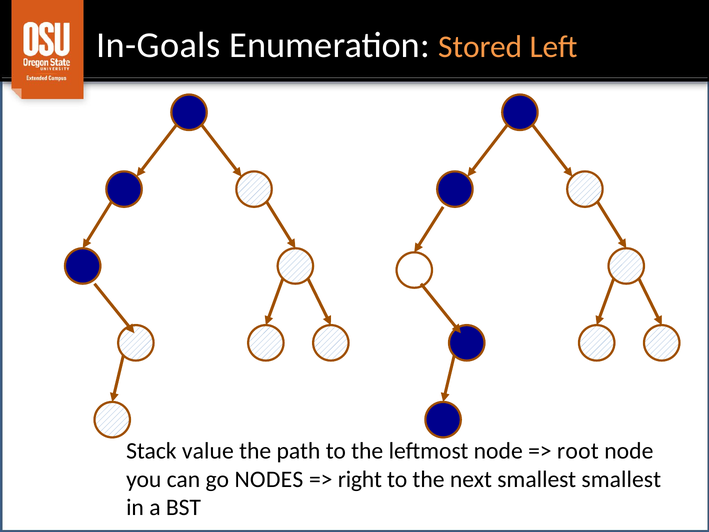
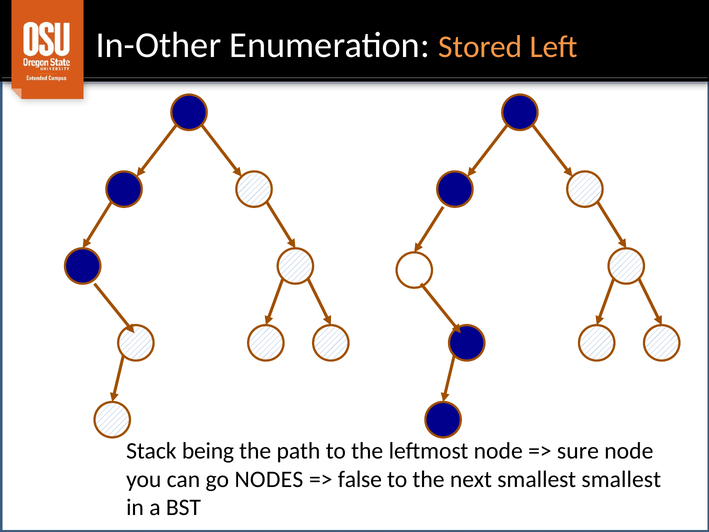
In-Goals: In-Goals -> In-Other
value: value -> being
root: root -> sure
right: right -> false
